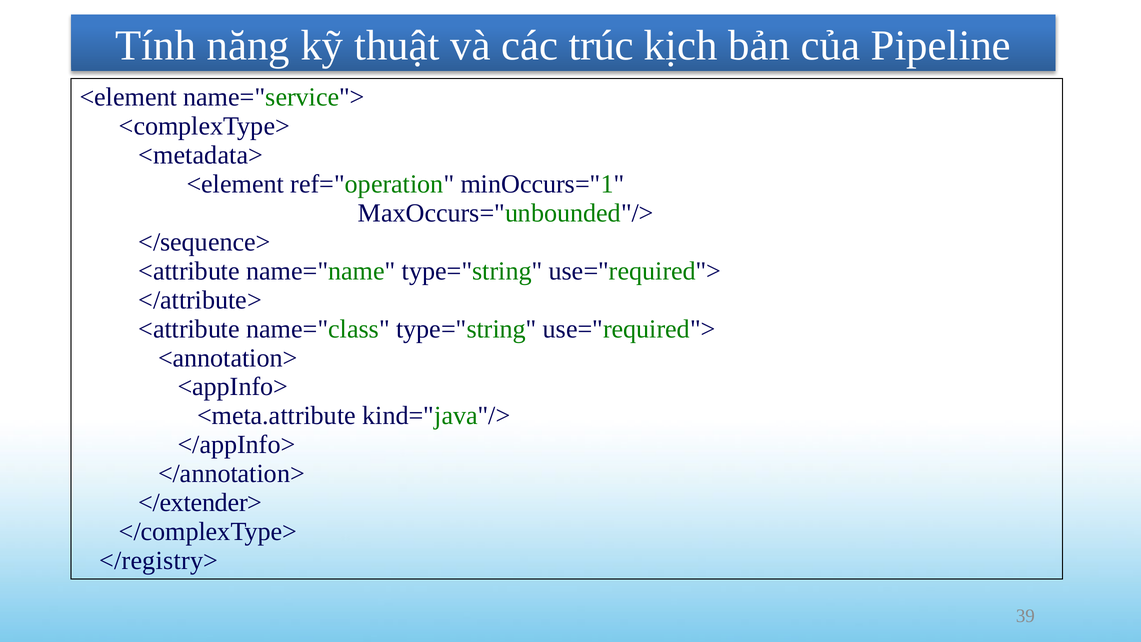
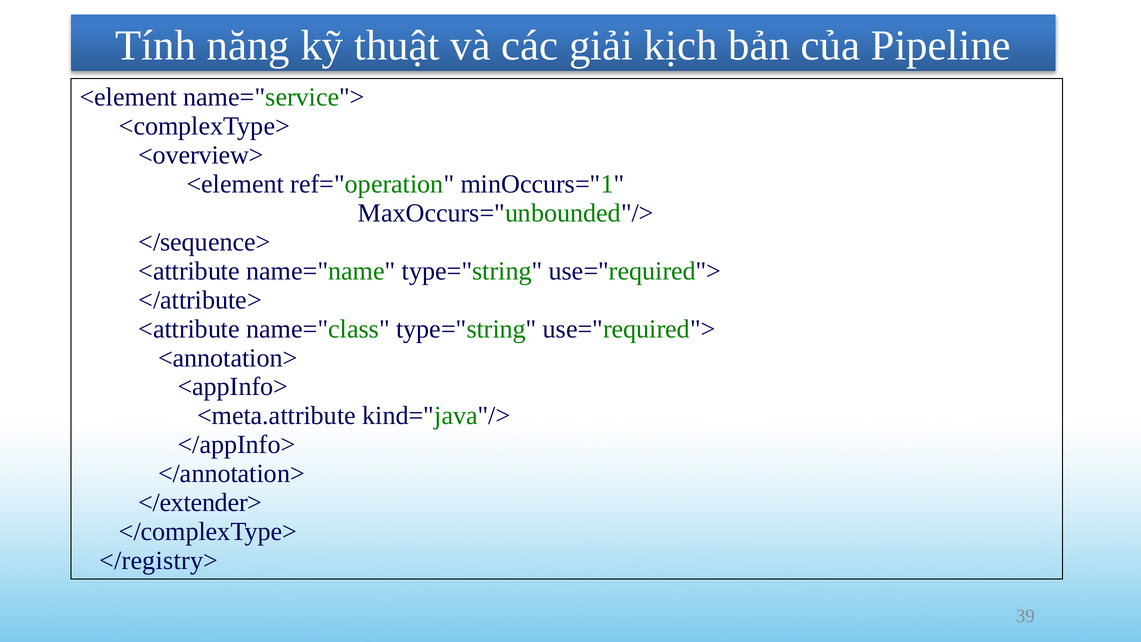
trúc: trúc -> giải
<metadata>: <metadata> -> <overview>
